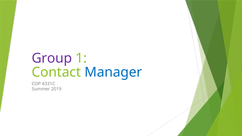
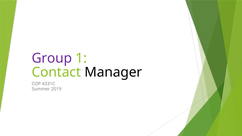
Manager colour: blue -> black
